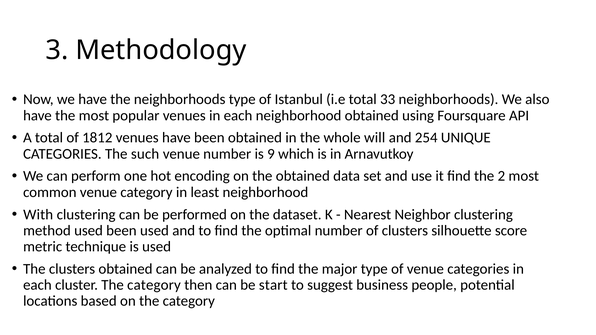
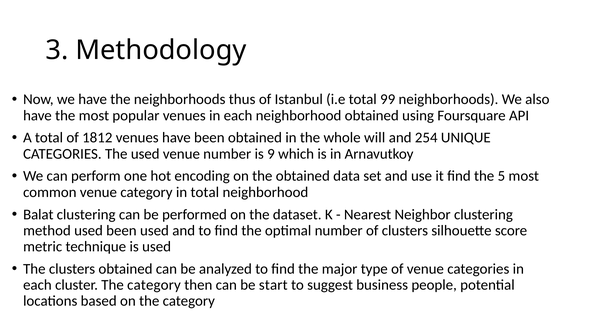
neighborhoods type: type -> thus
33: 33 -> 99
The such: such -> used
2: 2 -> 5
in least: least -> total
With: With -> Balat
